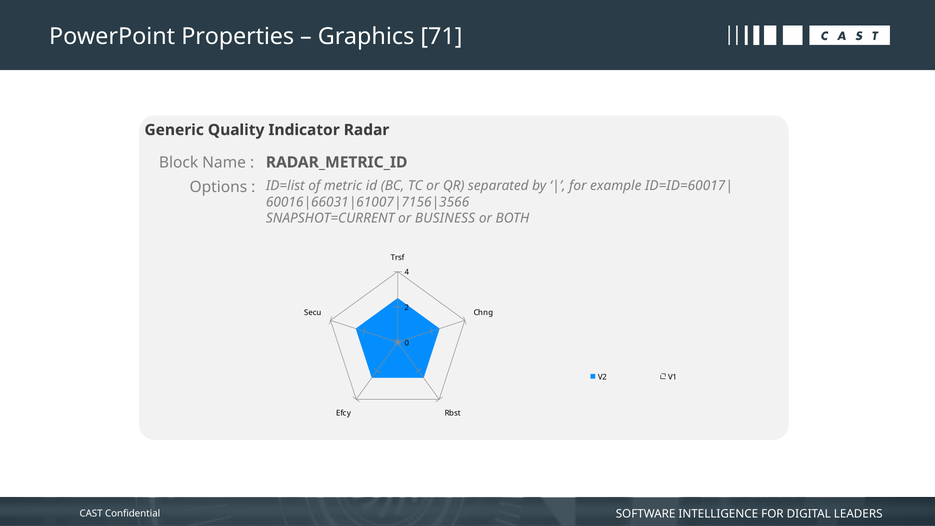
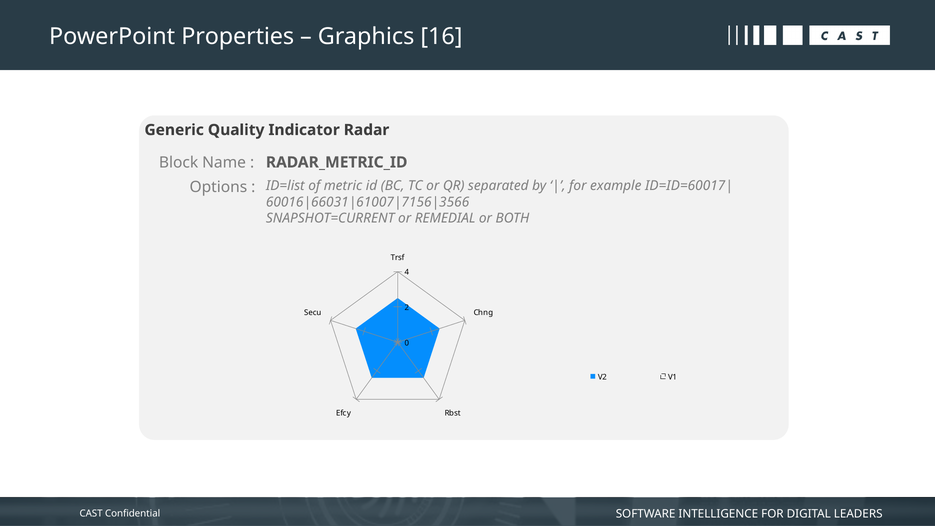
71: 71 -> 16
BUSINESS: BUSINESS -> REMEDIAL
